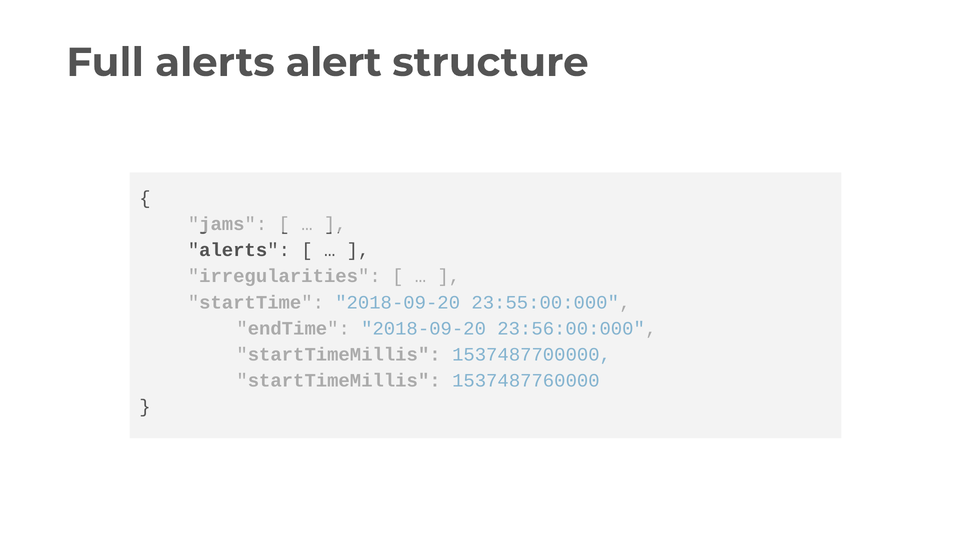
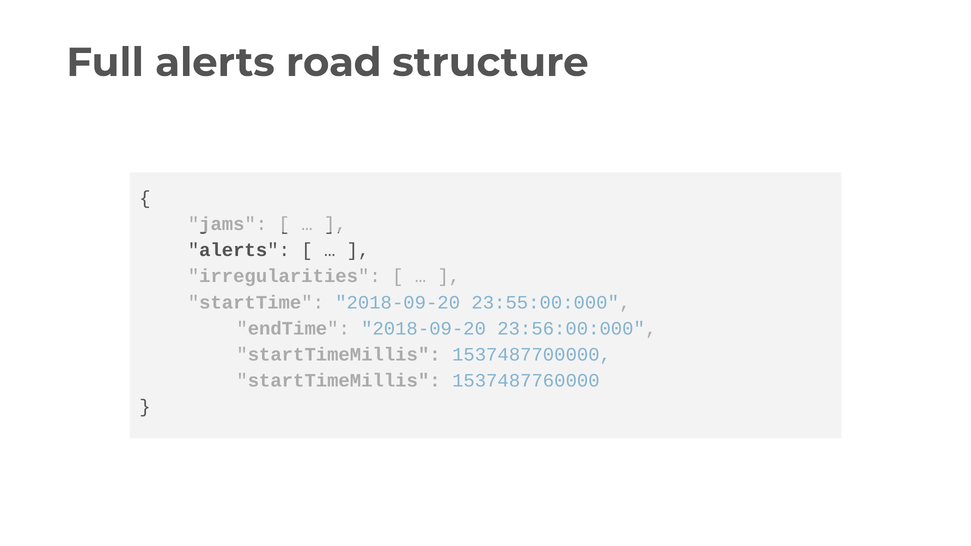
alert: alert -> road
